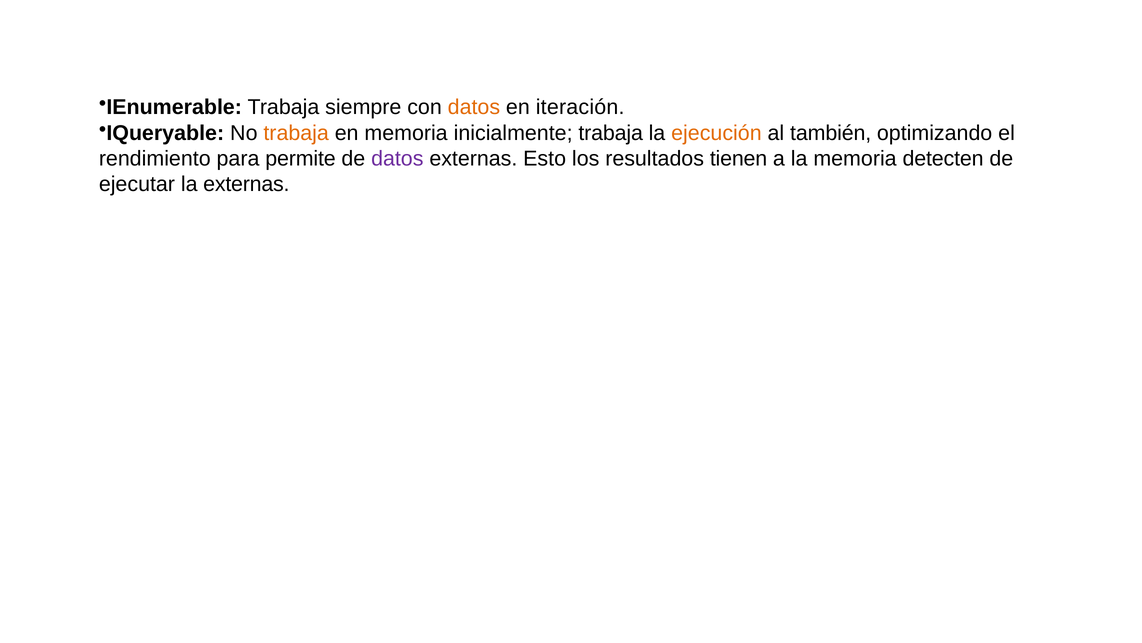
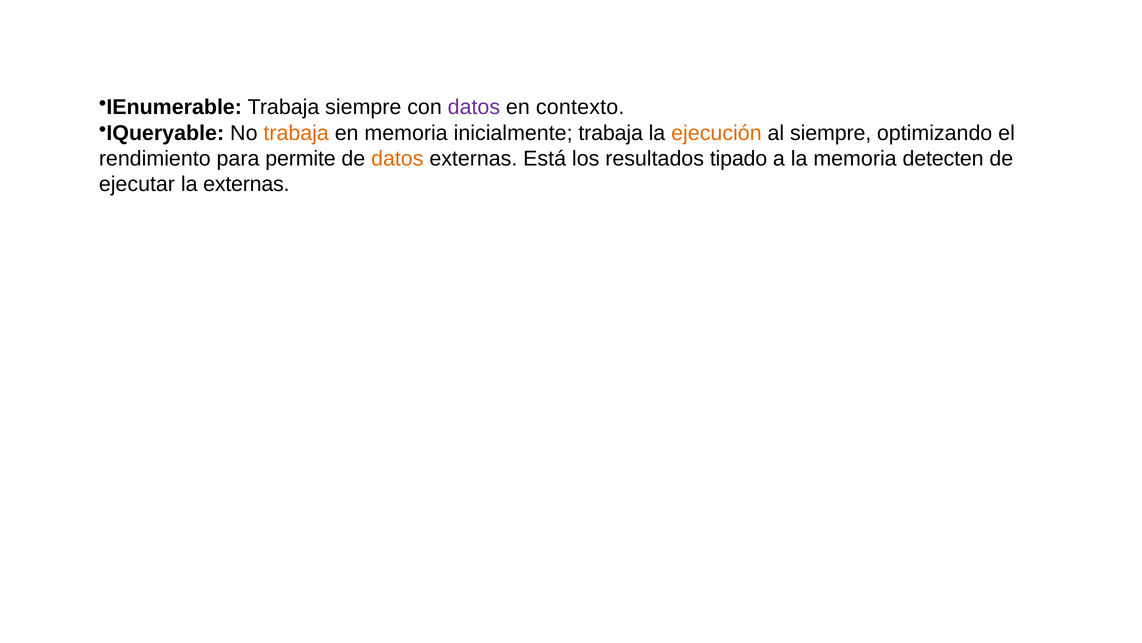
datos at (474, 107) colour: orange -> purple
iteración: iteración -> contexto
al también: también -> siempre
datos at (397, 159) colour: purple -> orange
Esto: Esto -> Está
tienen: tienen -> tipado
